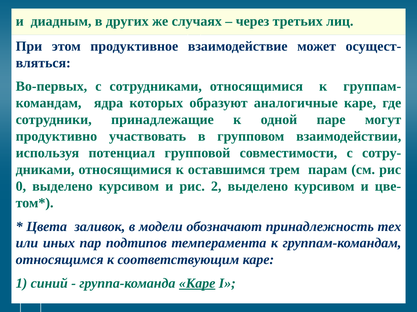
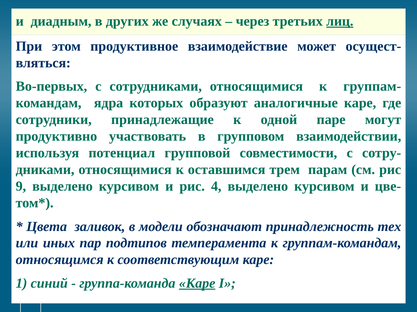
лиц underline: none -> present
0: 0 -> 9
2: 2 -> 4
